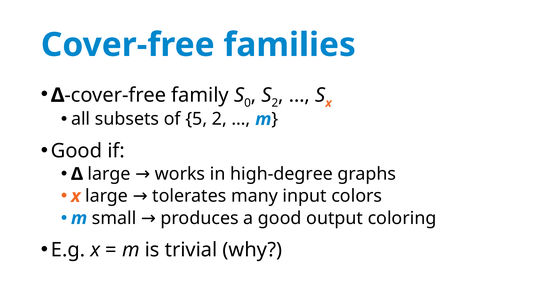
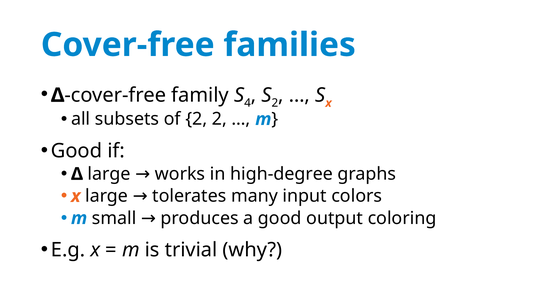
0: 0 -> 4
of 5: 5 -> 2
